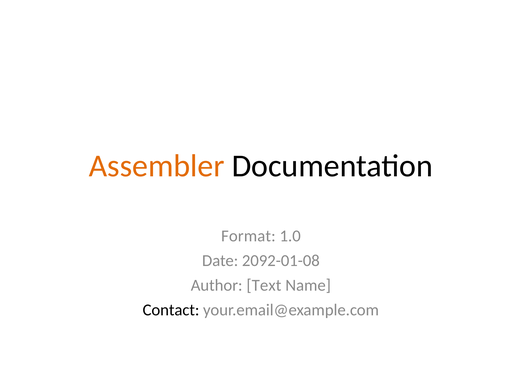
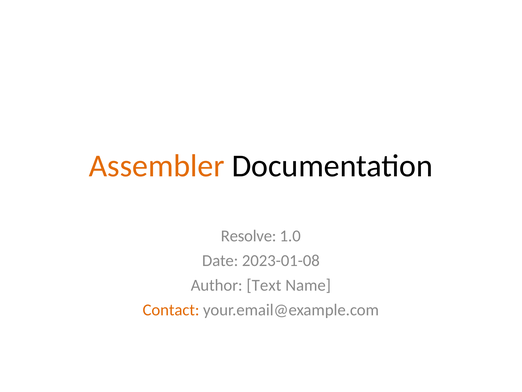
Format: Format -> Resolve
2092-01-08: 2092-01-08 -> 2023-01-08
Contact colour: black -> orange
